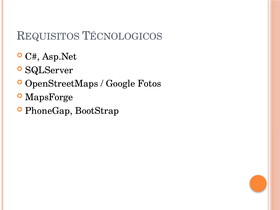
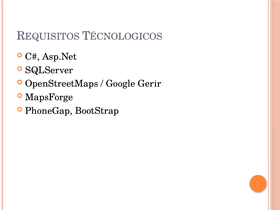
Fotos: Fotos -> Gerir
